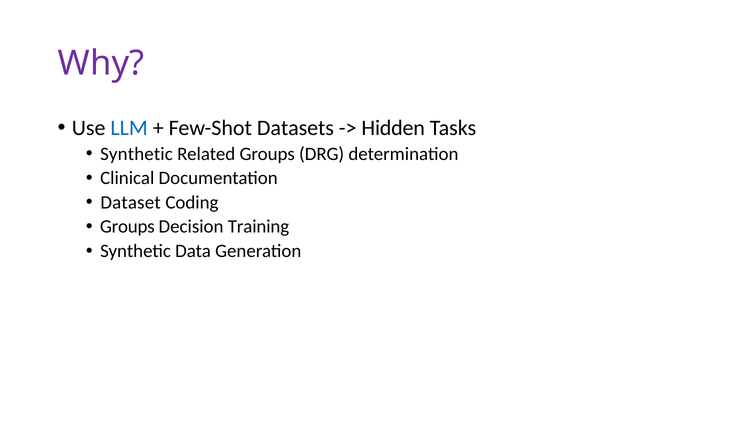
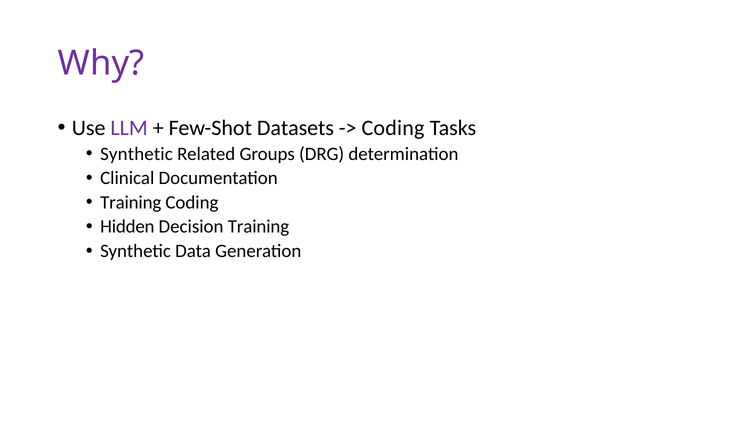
LLM colour: blue -> purple
Hidden at (393, 128): Hidden -> Coding
Dataset at (131, 203): Dataset -> Training
Groups at (127, 227): Groups -> Hidden
